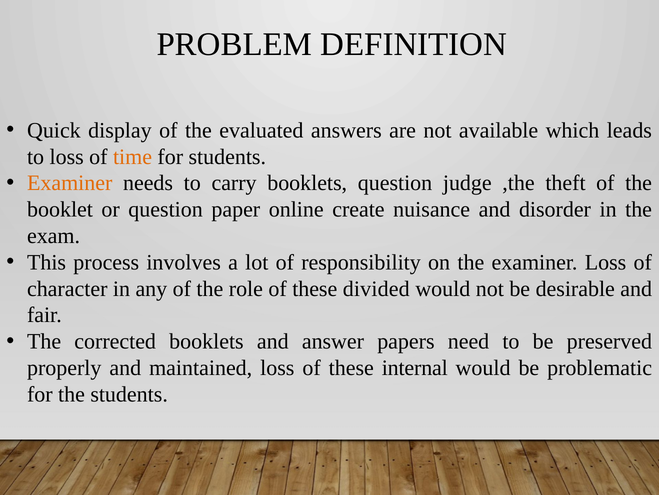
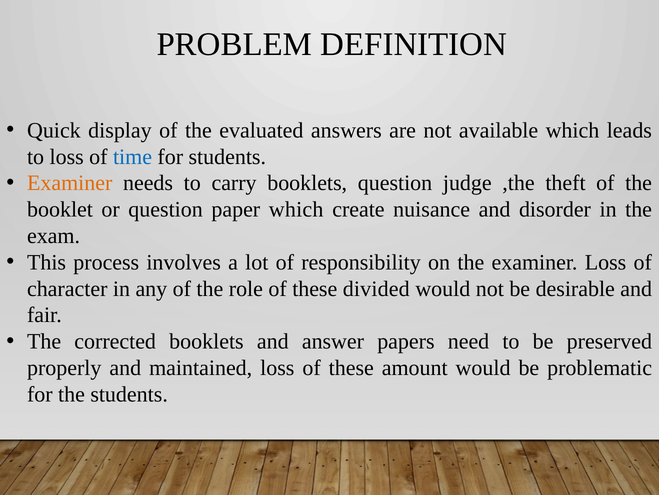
time colour: orange -> blue
paper online: online -> which
internal: internal -> amount
